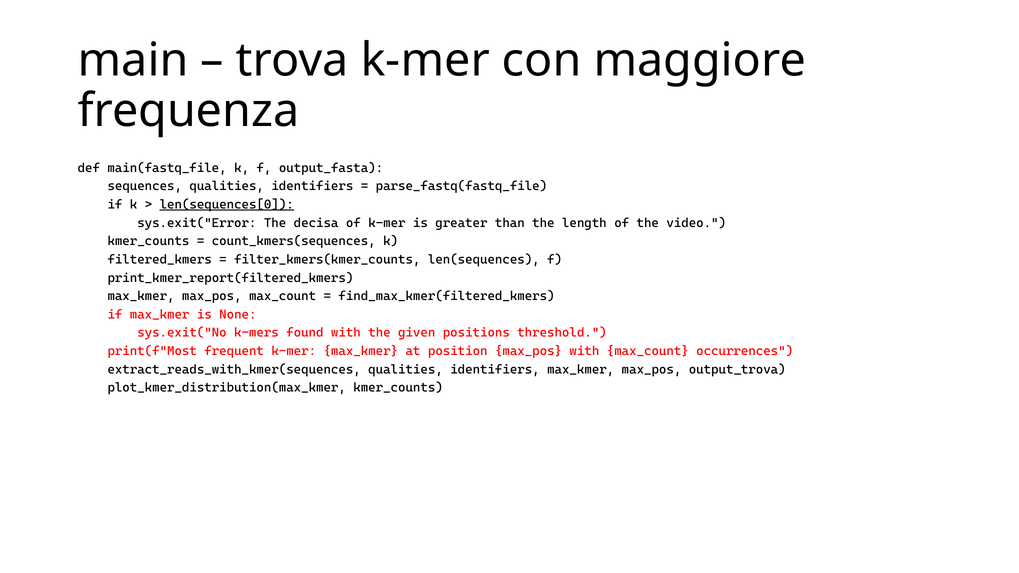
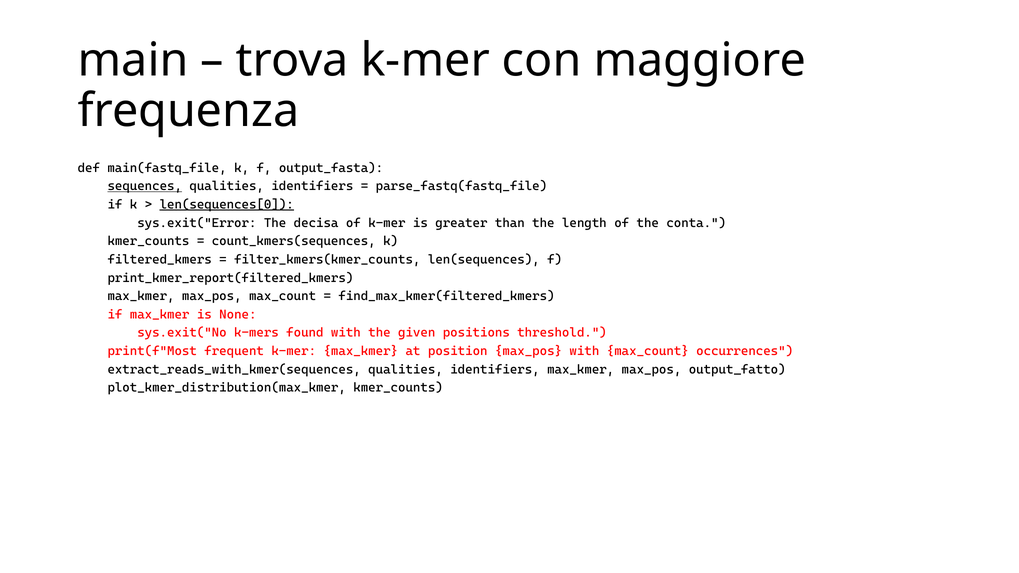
sequences underline: none -> present
video: video -> conta
output_trova: output_trova -> output_fatto
